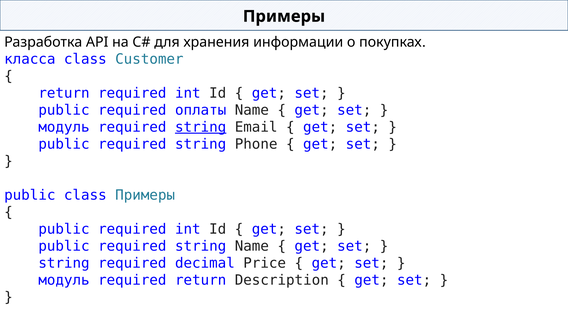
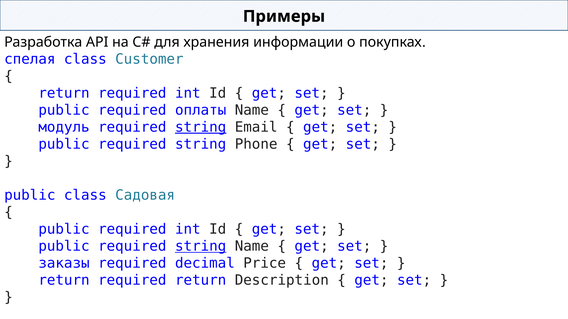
класса: класса -> спелая
class Примеры: Примеры -> Садовая
string at (201, 247) underline: none -> present
string at (64, 264): string -> заказы
модуль at (64, 281): модуль -> return
